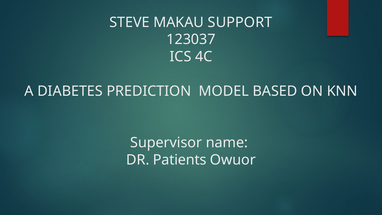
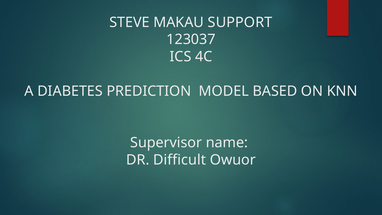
Patients: Patients -> Difficult
